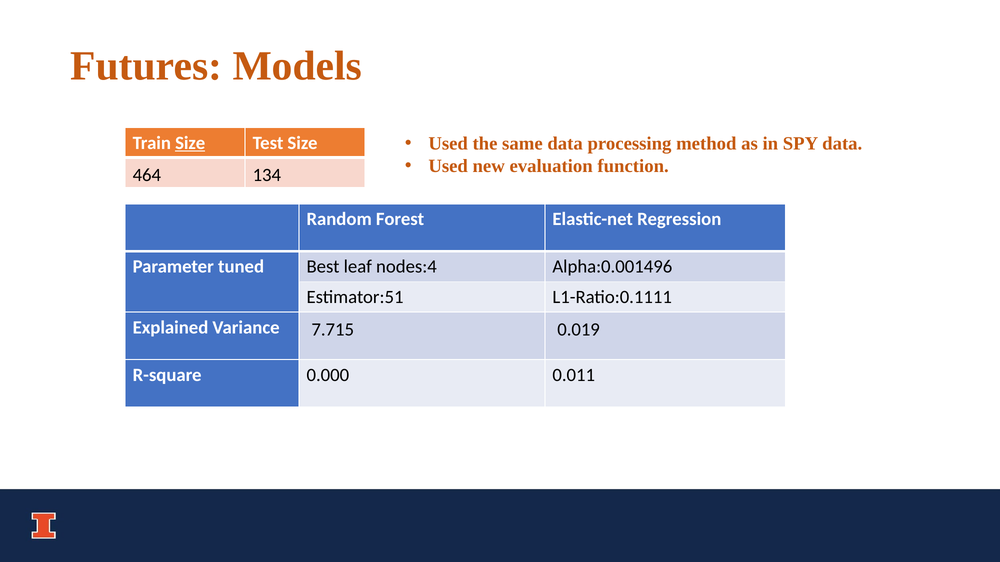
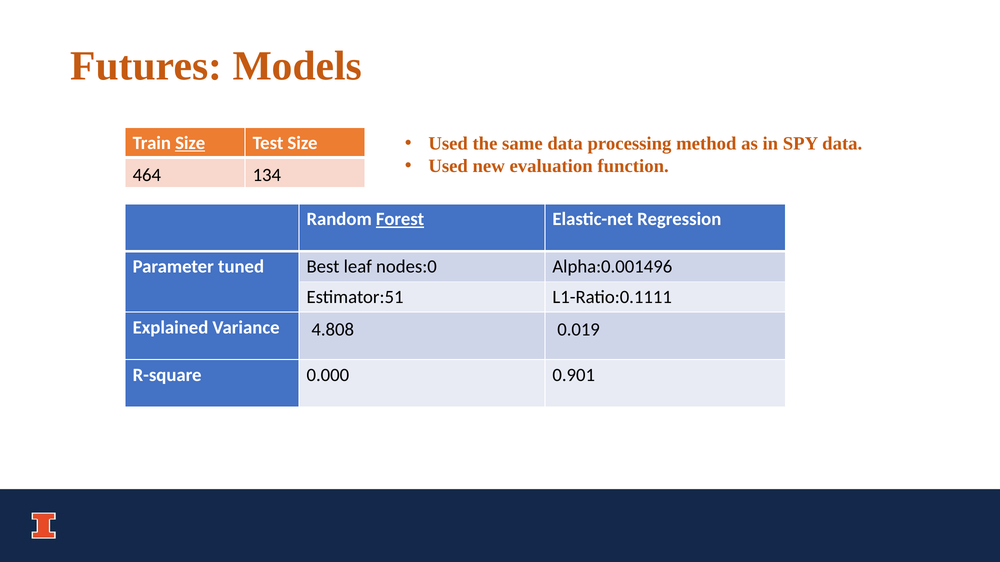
Forest underline: none -> present
nodes:4: nodes:4 -> nodes:0
7.715: 7.715 -> 4.808
0.011: 0.011 -> 0.901
